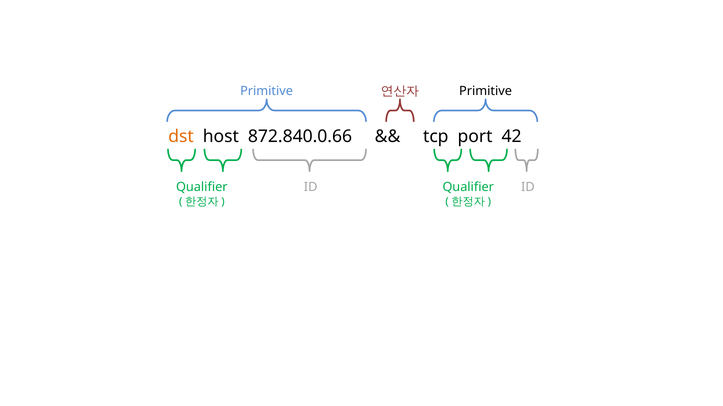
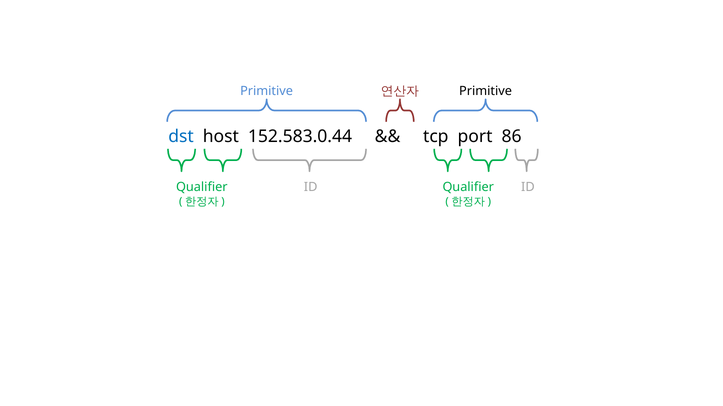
dst colour: orange -> blue
872.840.0.66: 872.840.0.66 -> 152.583.0.44
42: 42 -> 86
